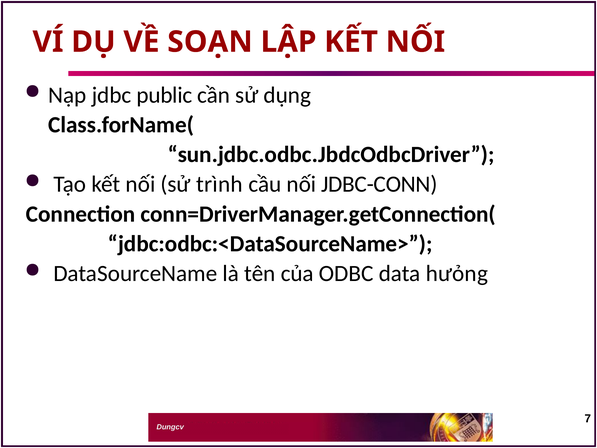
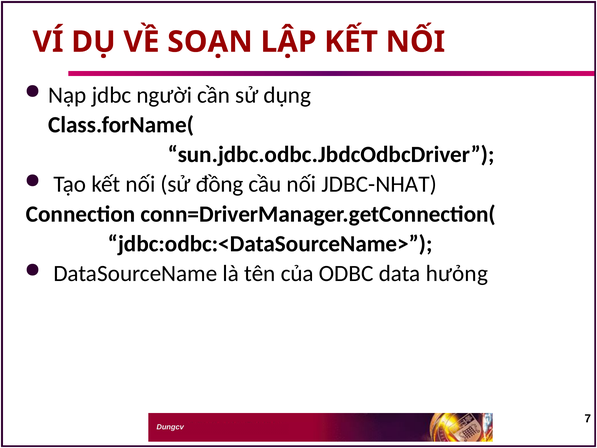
public: public -> người
trình: trình -> đồng
JDBC-CONN: JDBC-CONN -> JDBC-NHAT
